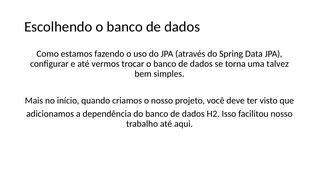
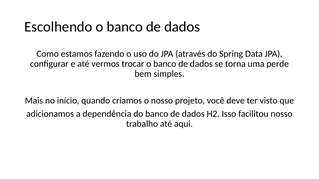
talvez: talvez -> perde
